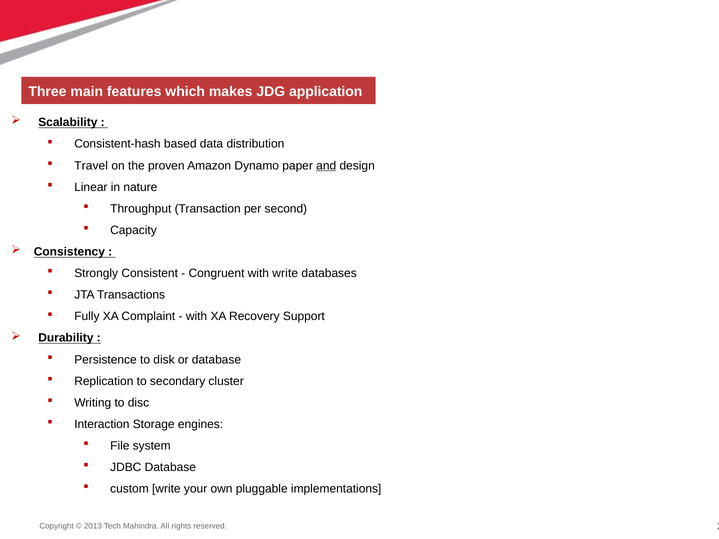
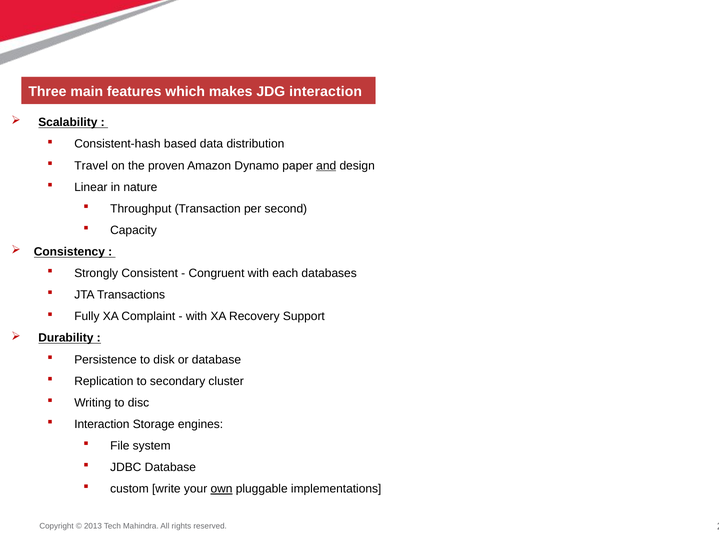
JDG application: application -> interaction
with write: write -> each
own underline: none -> present
